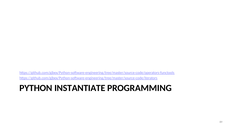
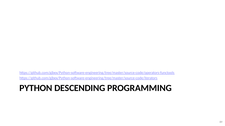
INSTANTIATE: INSTANTIATE -> DESCENDING
